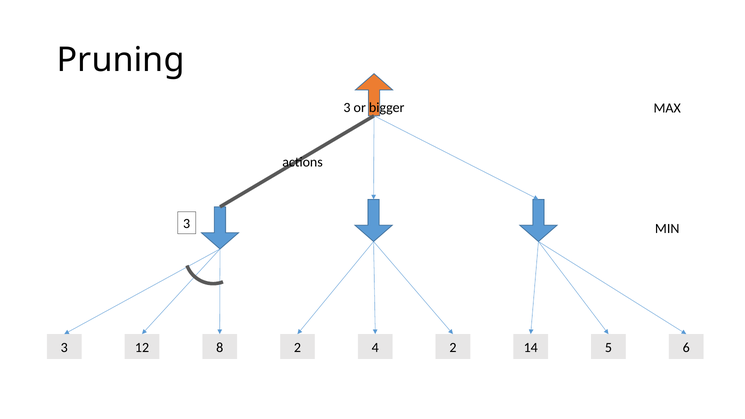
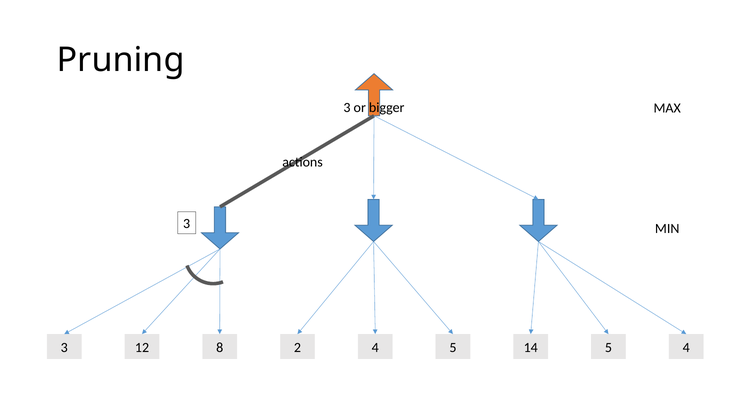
4 2: 2 -> 5
5 6: 6 -> 4
